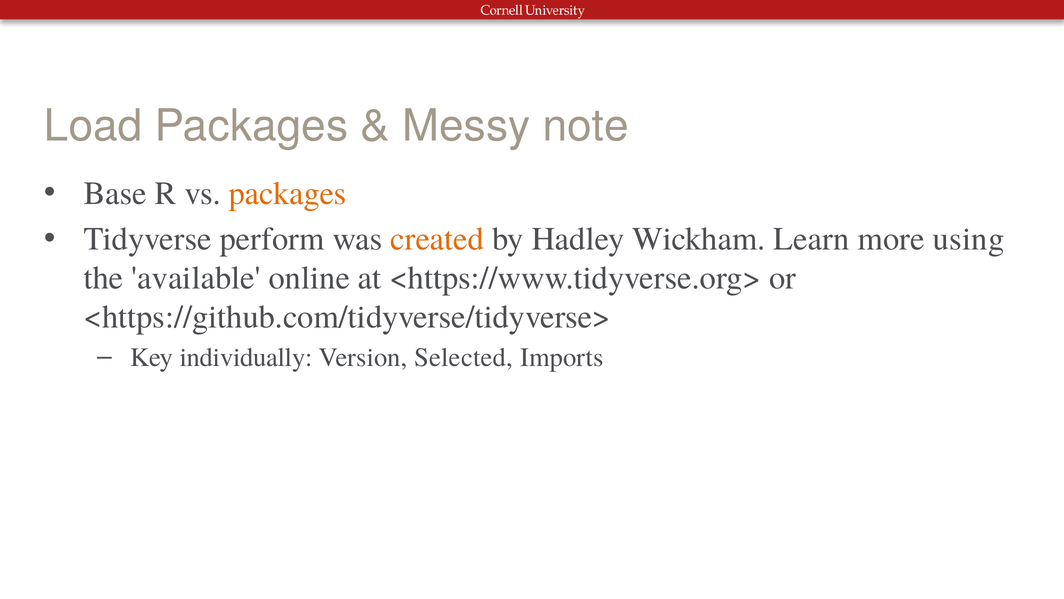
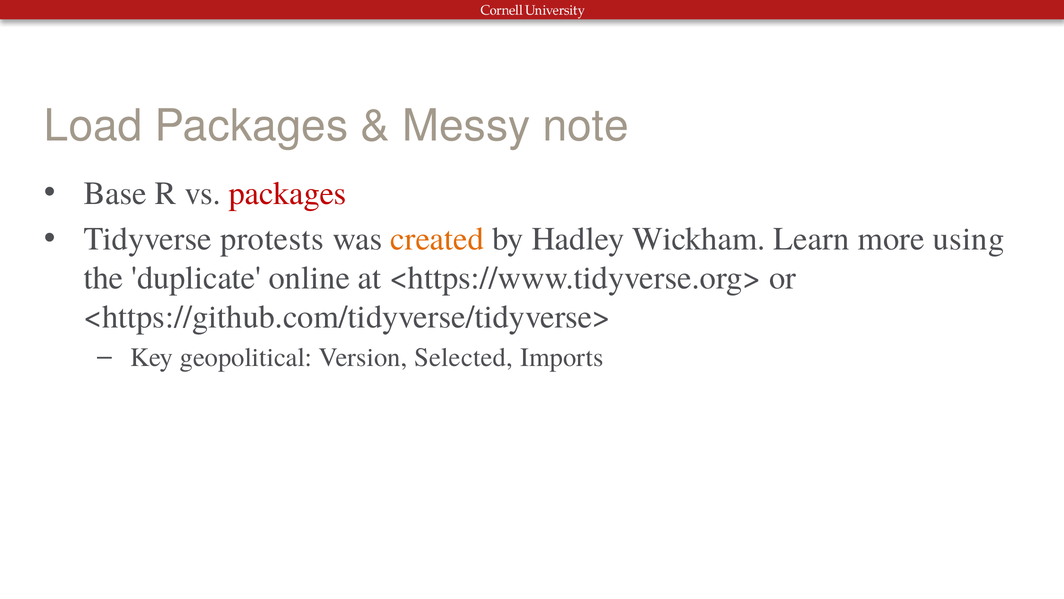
packages at (288, 193) colour: orange -> red
perform: perform -> protests
available: available -> duplicate
individually: individually -> geopolitical
